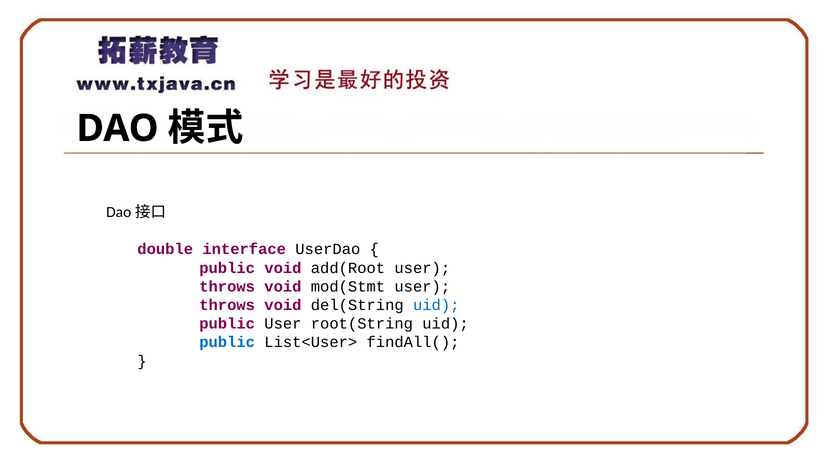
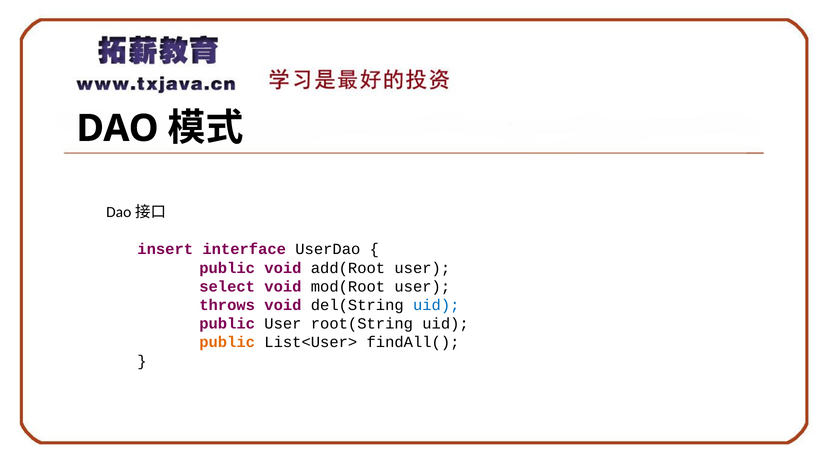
double: double -> insert
throws at (227, 286): throws -> select
mod(Stmt: mod(Stmt -> mod(Root
public at (227, 342) colour: blue -> orange
